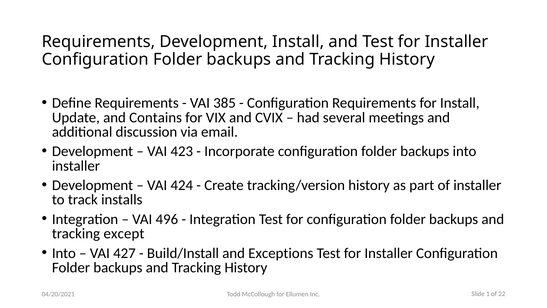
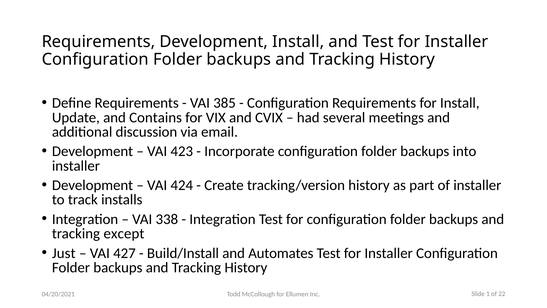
496: 496 -> 338
Into at (64, 253): Into -> Just
Exceptions: Exceptions -> Automates
